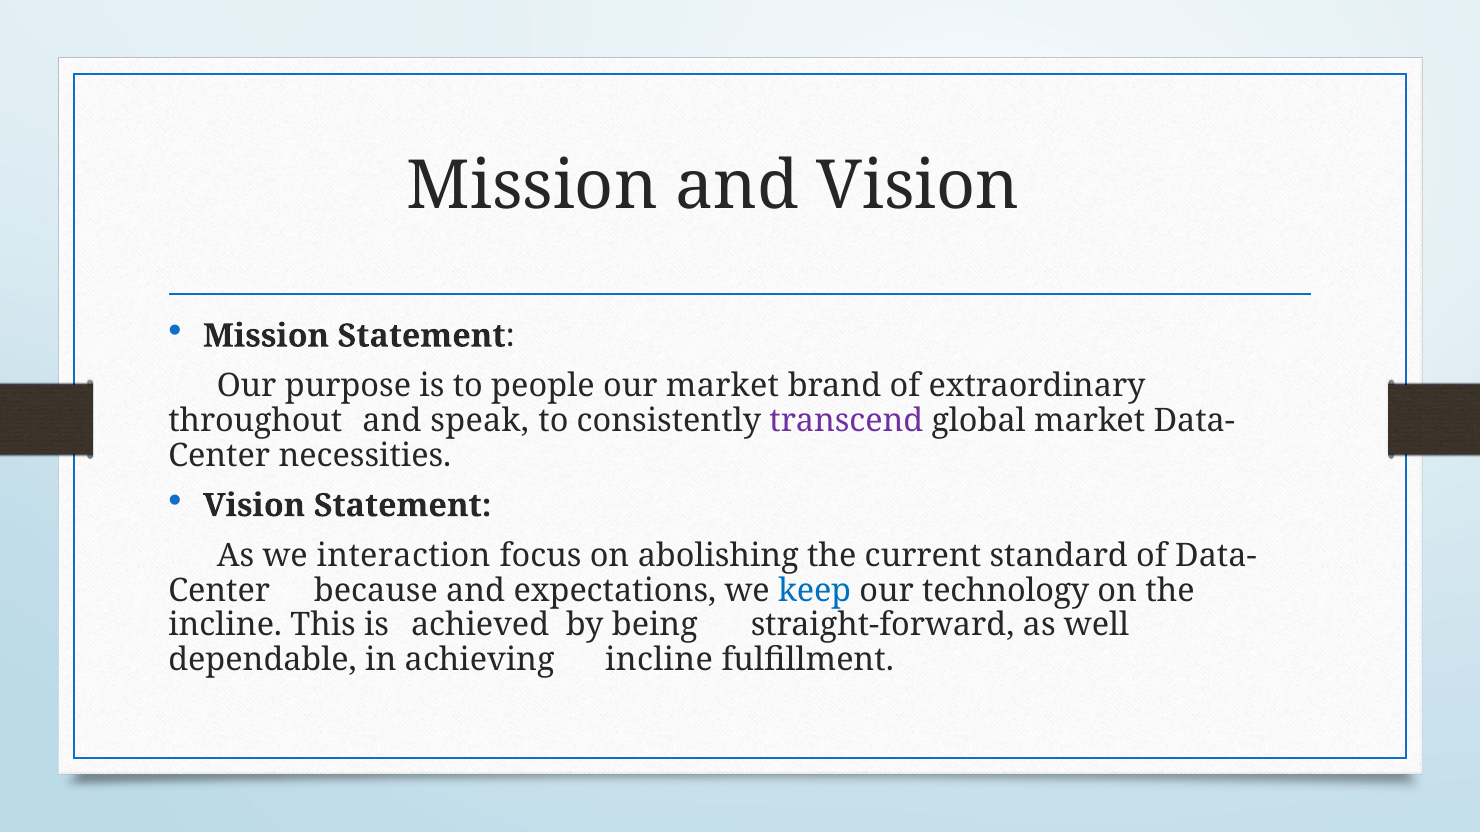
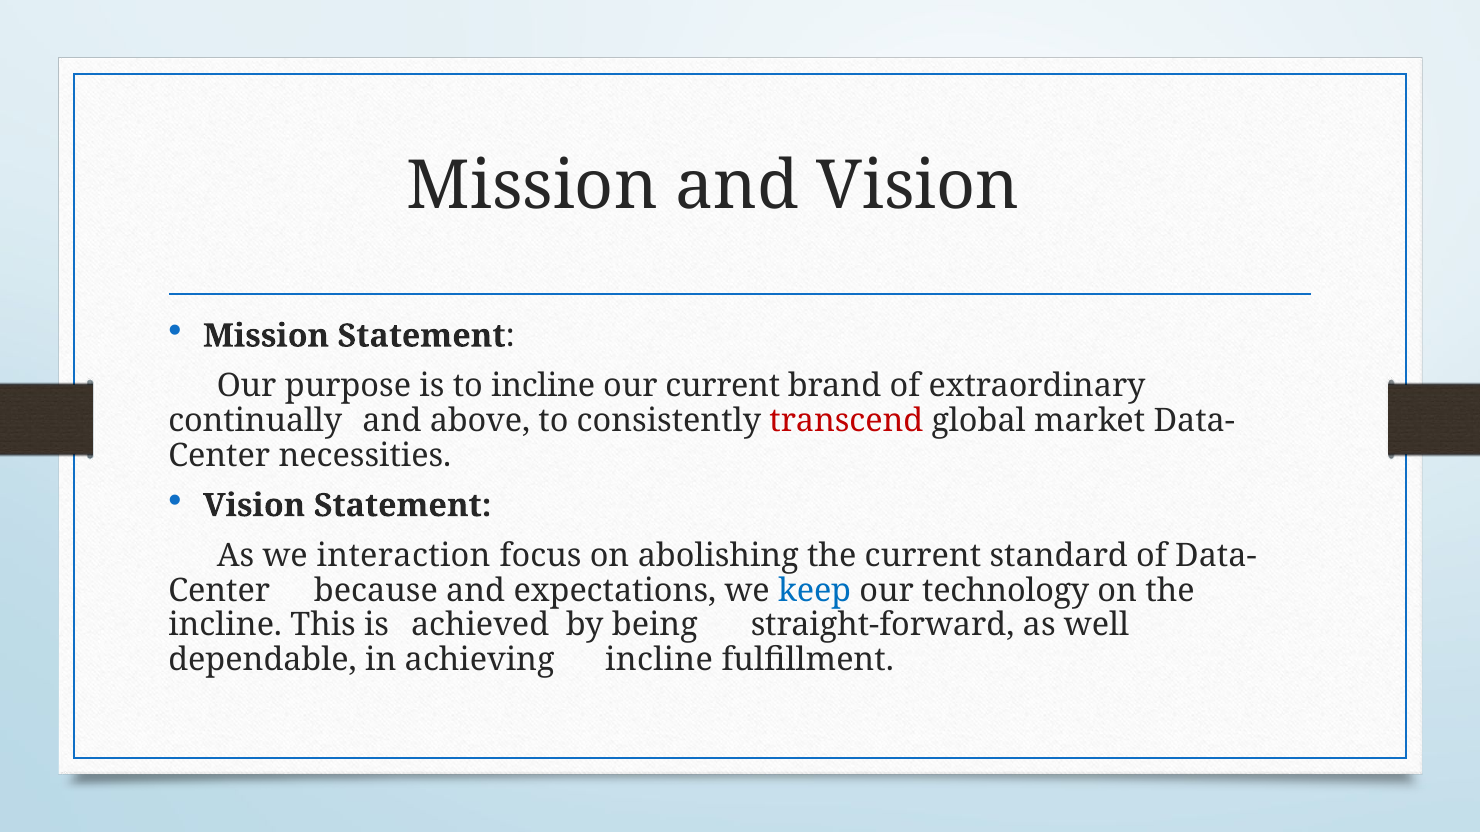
to people: people -> incline
our market: market -> current
throughout: throughout -> continually
speak: speak -> above
transcend colour: purple -> red
